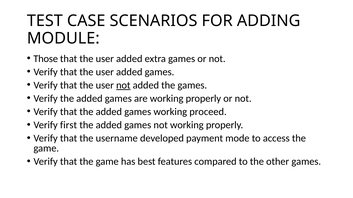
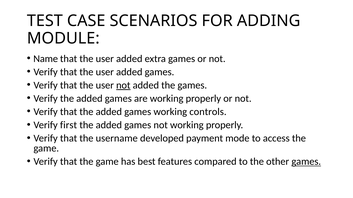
Those: Those -> Name
proceed: proceed -> controls
games at (306, 162) underline: none -> present
